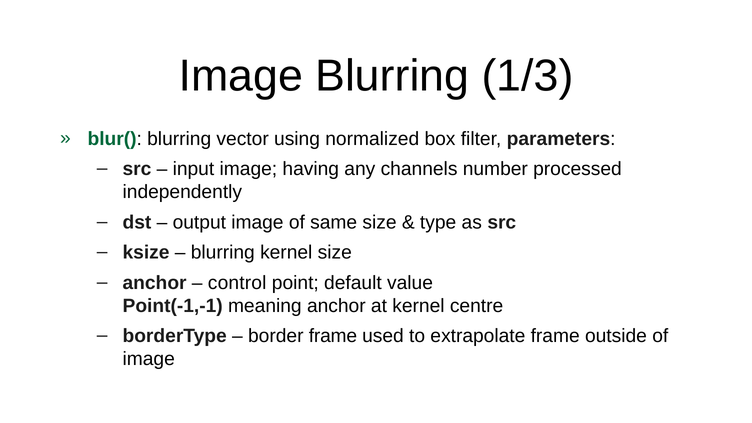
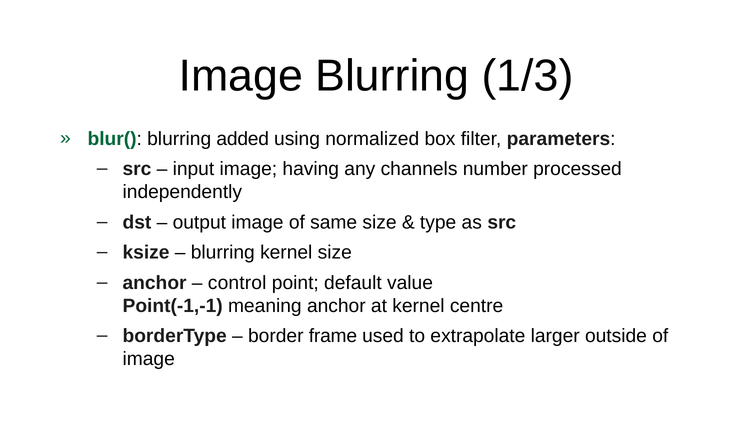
vector: vector -> added
extrapolate frame: frame -> larger
